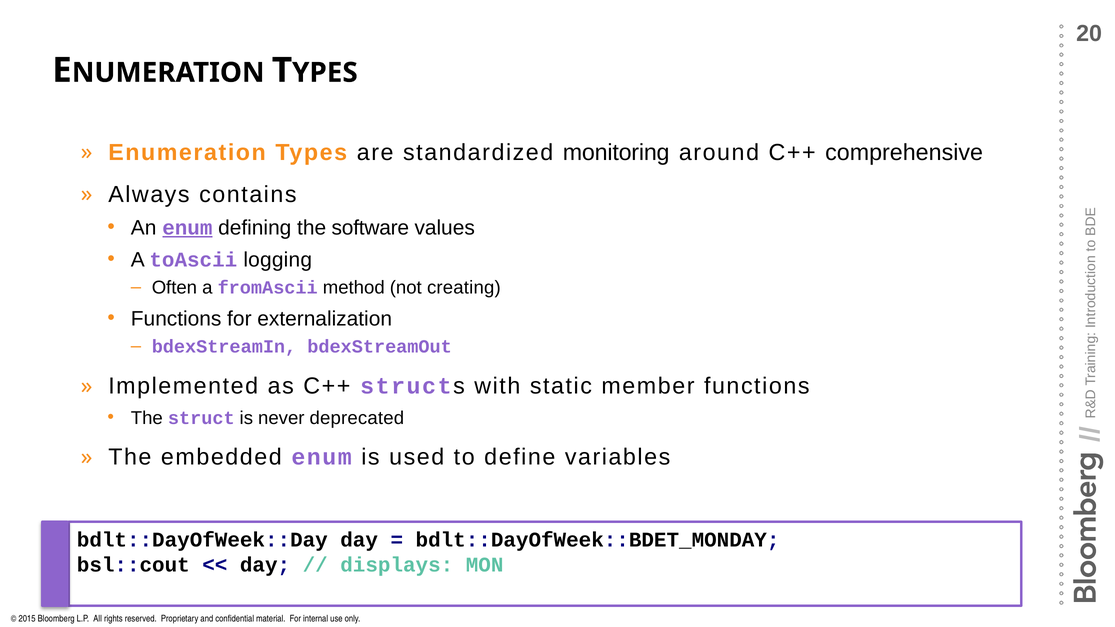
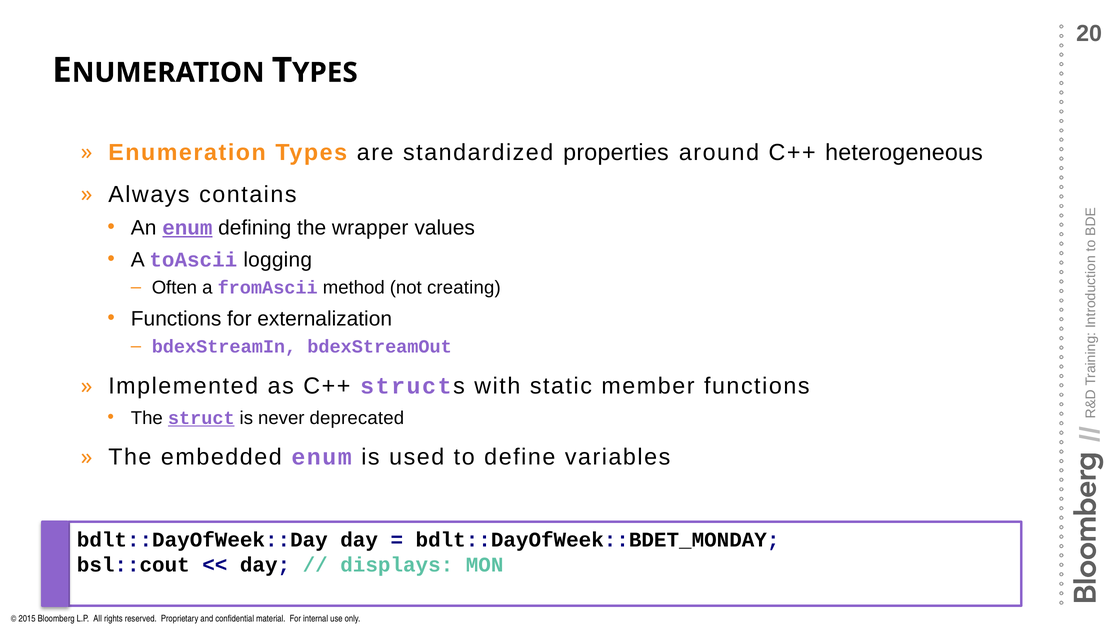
monitoring: monitoring -> properties
comprehensive: comprehensive -> heterogeneous
software: software -> wrapper
struct underline: none -> present
